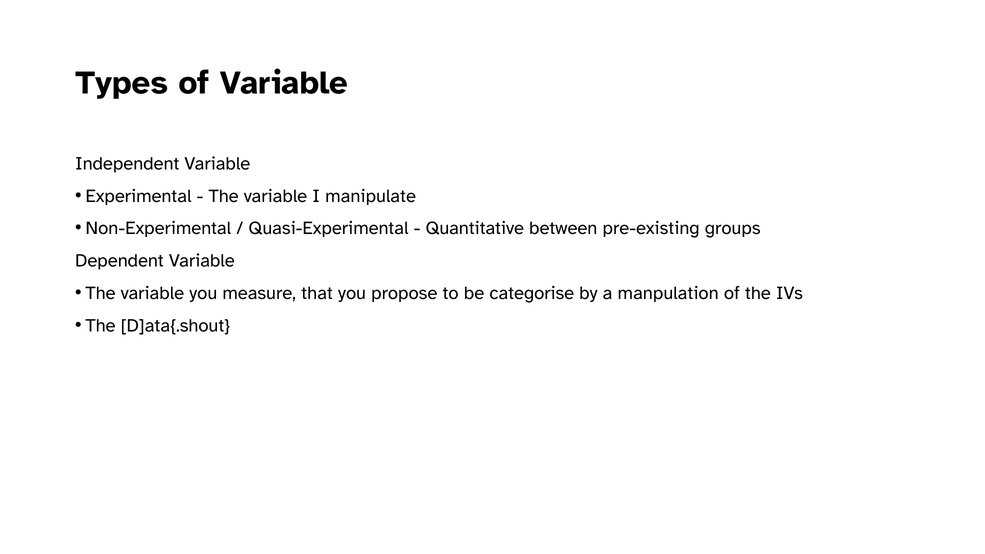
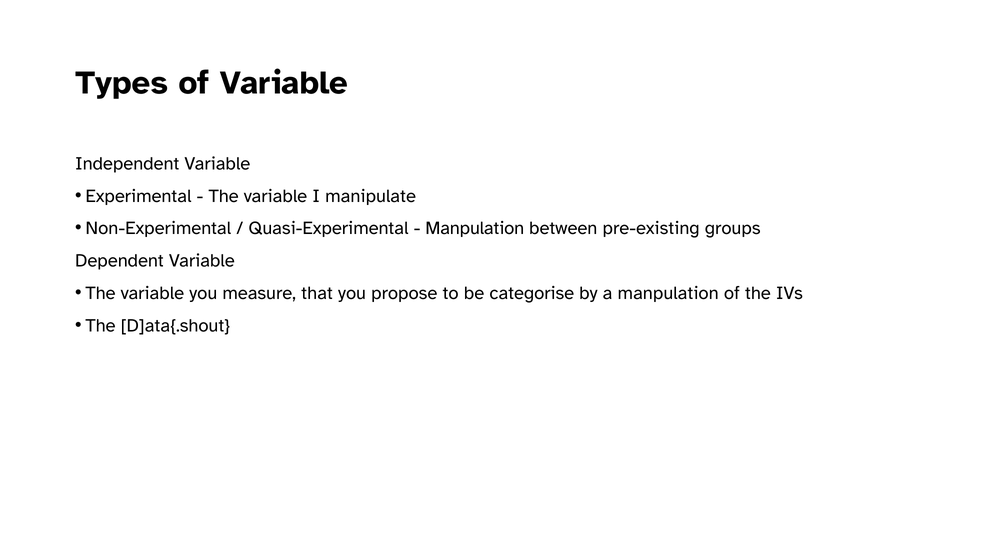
Quantitative at (475, 228): Quantitative -> Manpulation
